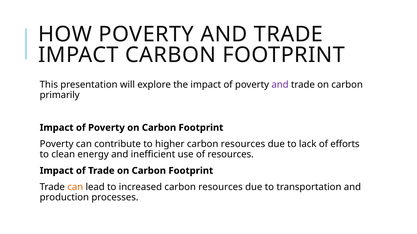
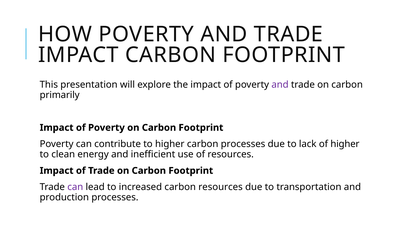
higher carbon resources: resources -> processes
of efforts: efforts -> higher
can at (75, 187) colour: orange -> purple
